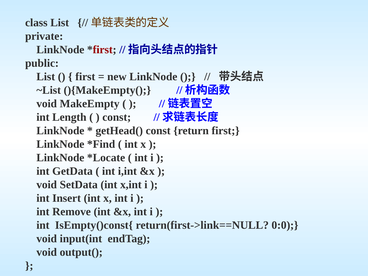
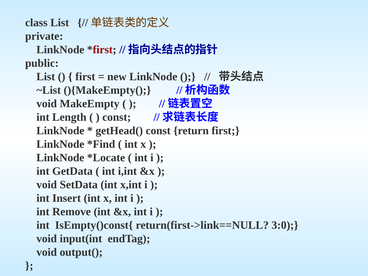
0:0: 0:0 -> 3:0
